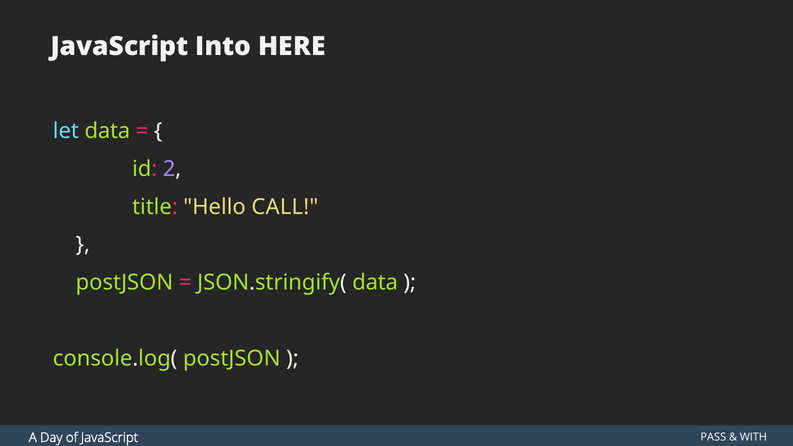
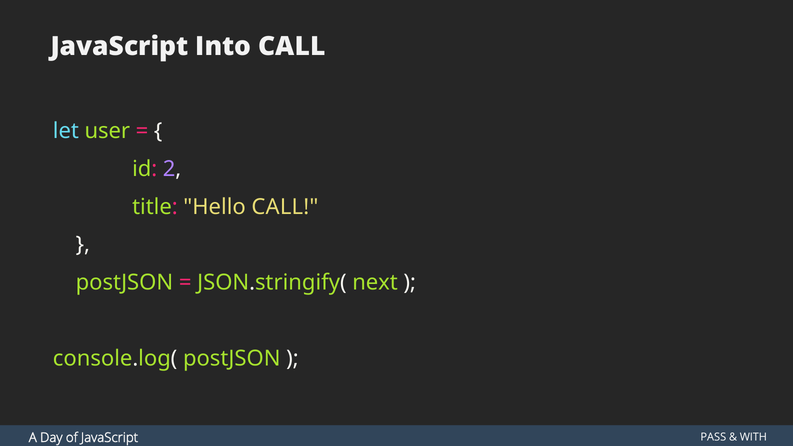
Into HERE: HERE -> CALL
let data: data -> user
JSON.stringify( data: data -> next
